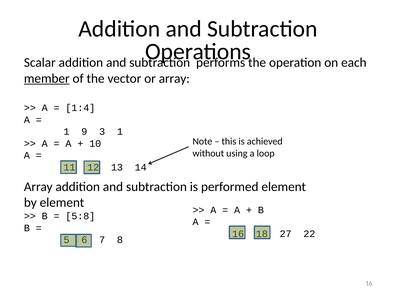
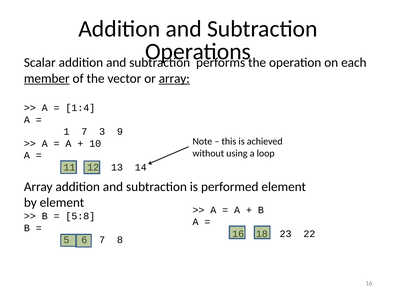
array at (174, 78) underline: none -> present
1 9: 9 -> 7
3 1: 1 -> 9
27: 27 -> 23
